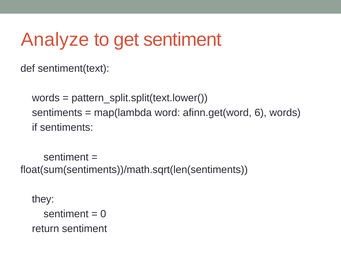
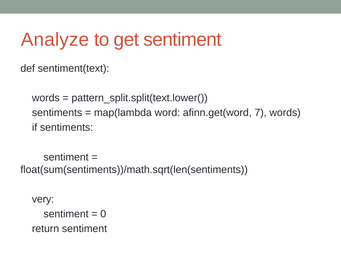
6: 6 -> 7
they: they -> very
